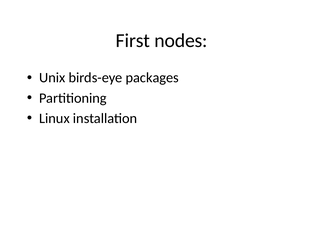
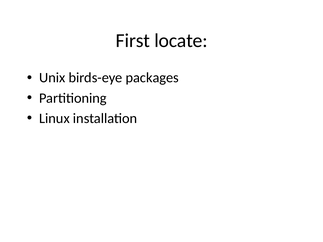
nodes: nodes -> locate
